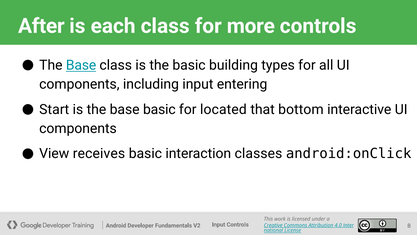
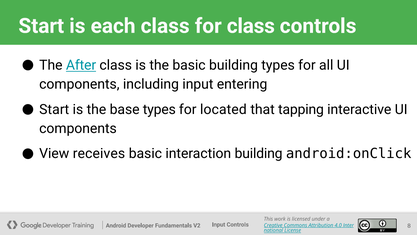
After at (41, 26): After -> Start
for more: more -> class
Base at (81, 65): Base -> After
base basic: basic -> types
bottom: bottom -> tapping
interaction classes: classes -> building
